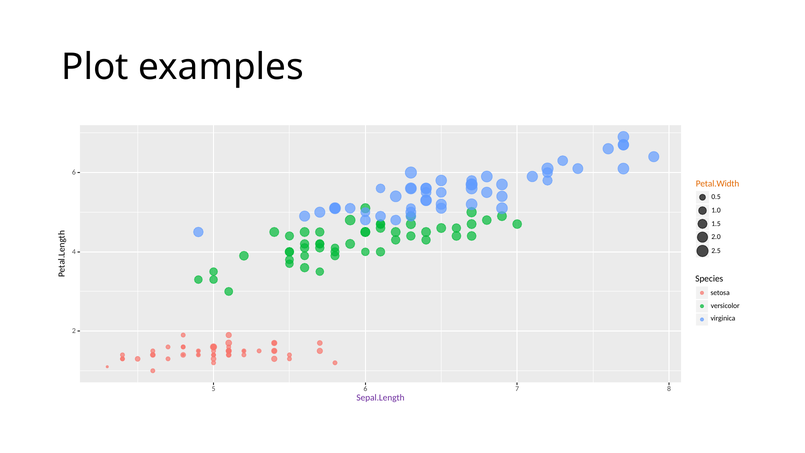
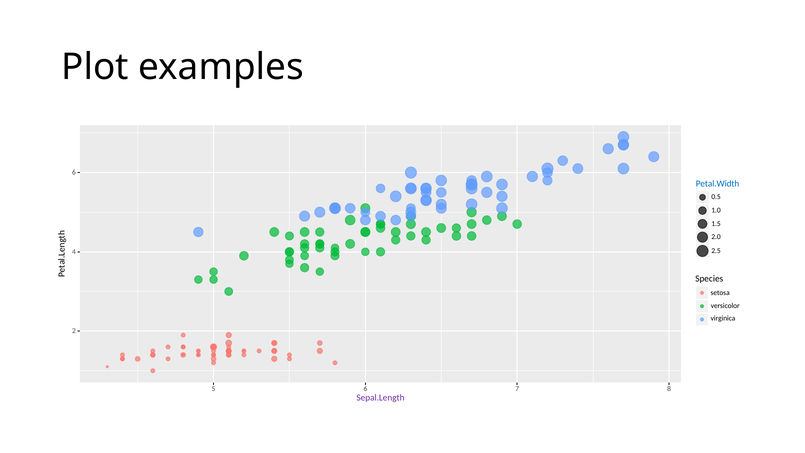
Petal.Width colour: orange -> blue
